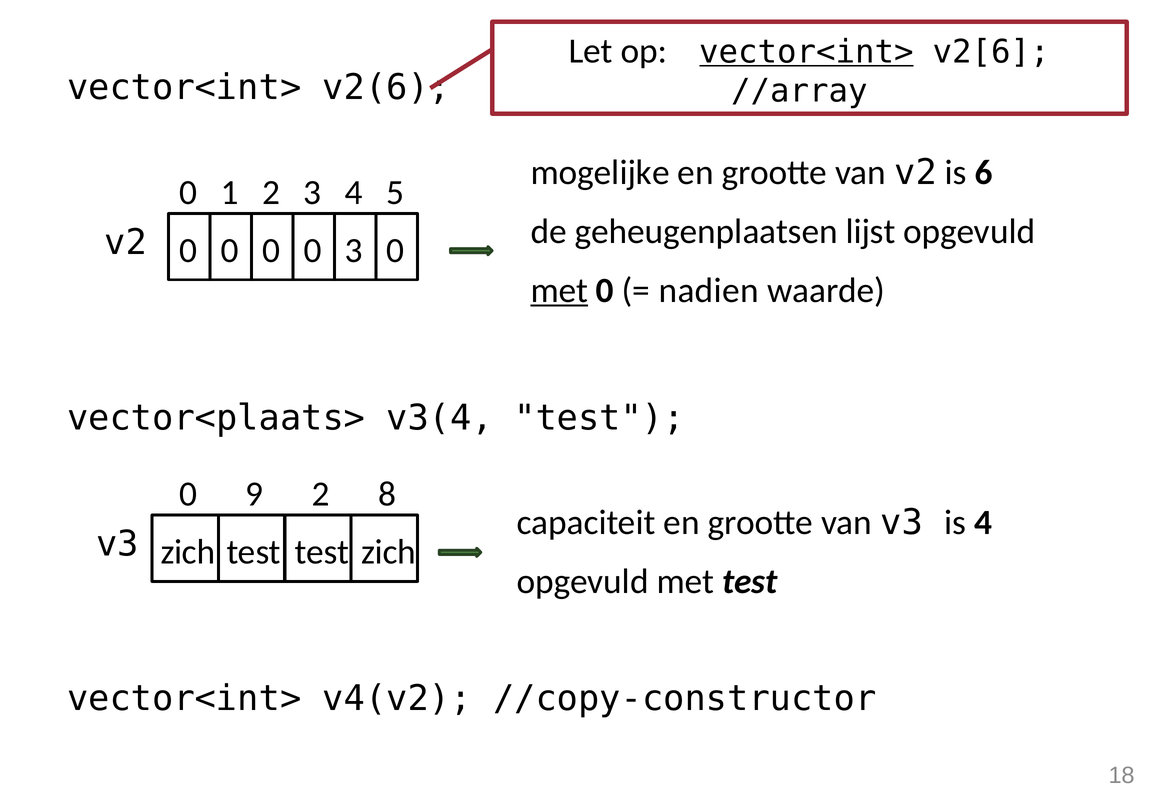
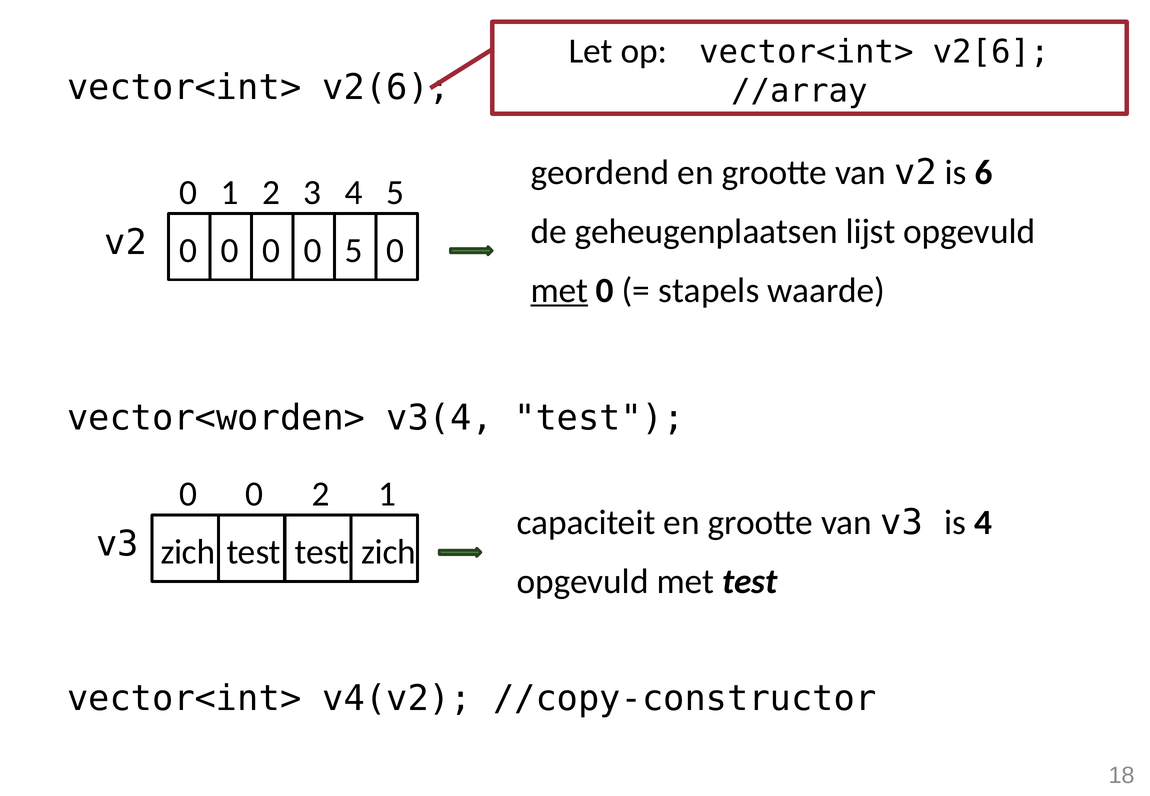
vector<int> at (806, 52) underline: present -> none
mogelijke: mogelijke -> geordend
0 3: 3 -> 5
nadien: nadien -> stapels
vector<plaats>: vector<plaats> -> vector<worden>
9 at (254, 494): 9 -> 0
2 8: 8 -> 1
